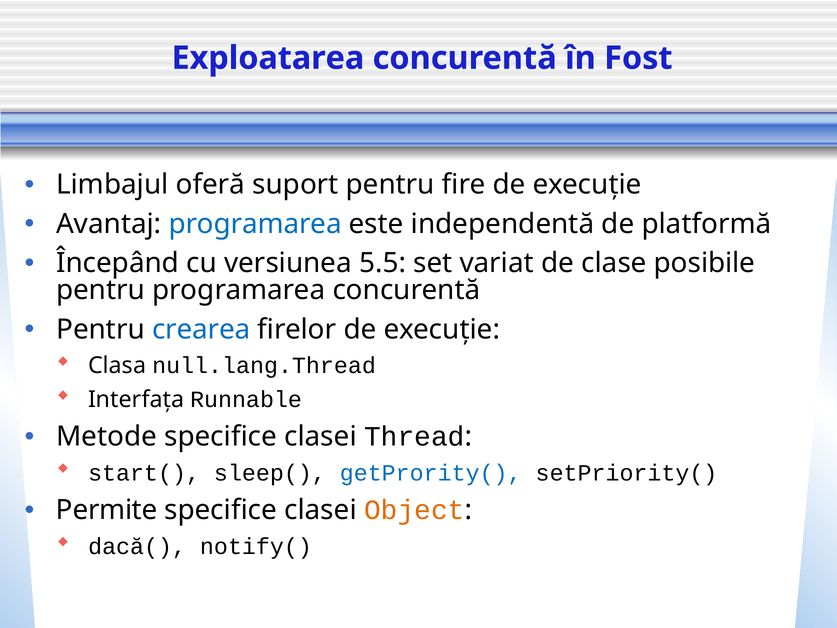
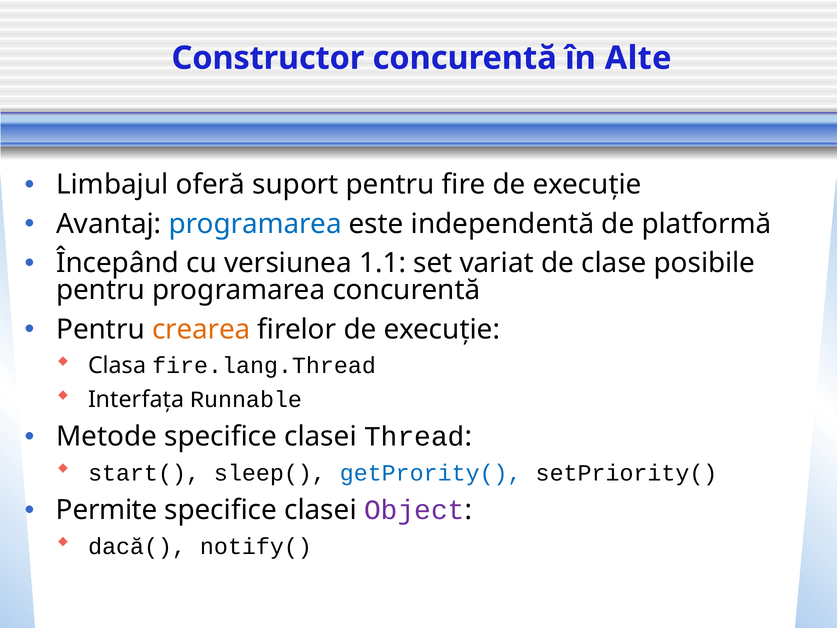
Exploatarea: Exploatarea -> Constructor
Fost: Fost -> Alte
5.5: 5.5 -> 1.1
crearea colour: blue -> orange
null.lang.Thread: null.lang.Thread -> fire.lang.Thread
Object colour: orange -> purple
